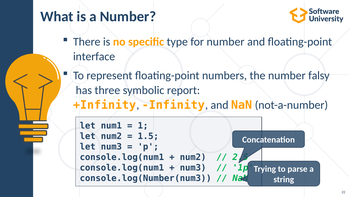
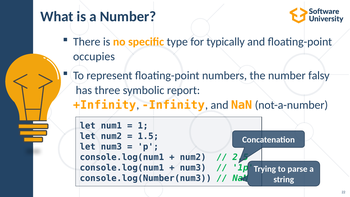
for number: number -> typically
interface: interface -> occupies
